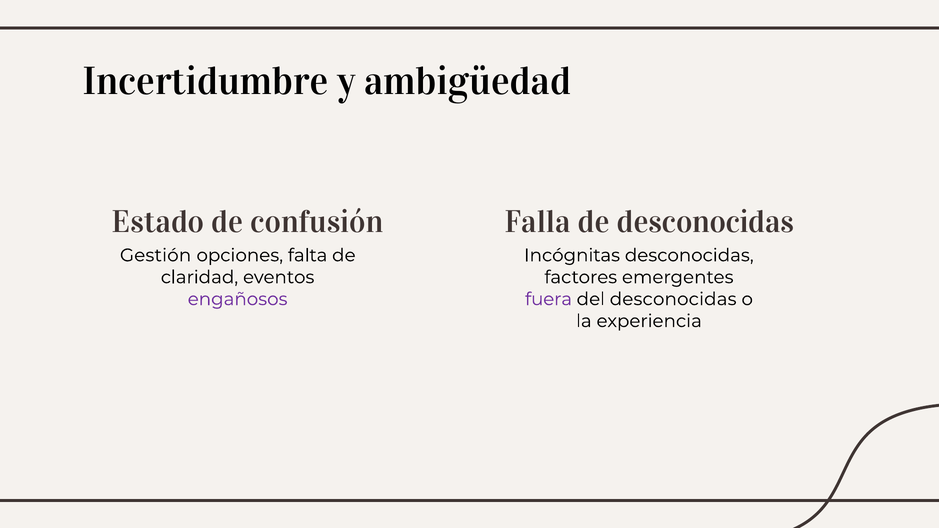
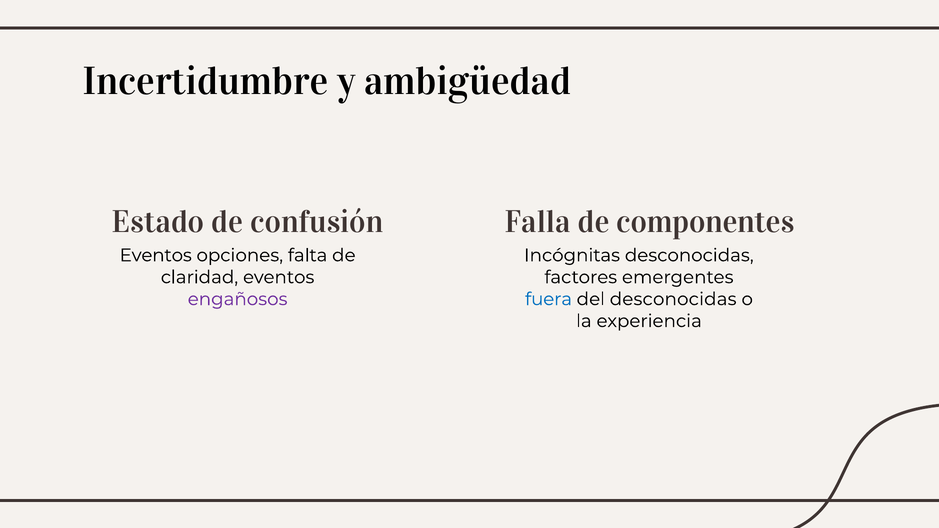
de desconocidas: desconocidas -> componentes
Gestión at (156, 255): Gestión -> Eventos
fuera colour: purple -> blue
